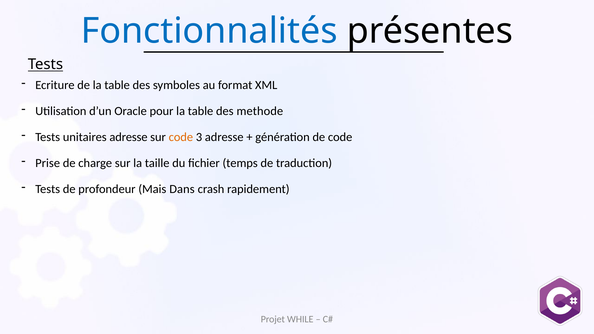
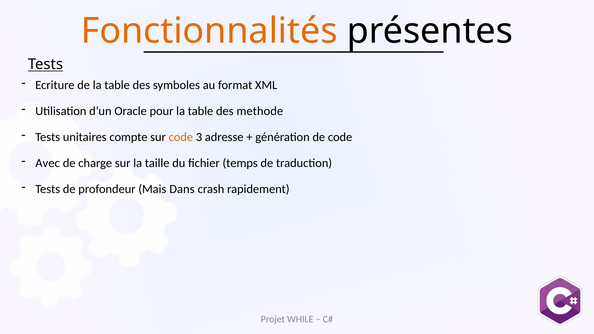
Fonctionnalités colour: blue -> orange
unitaires adresse: adresse -> compte
Prise: Prise -> Avec
